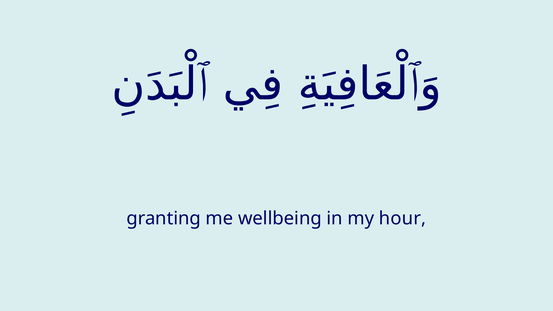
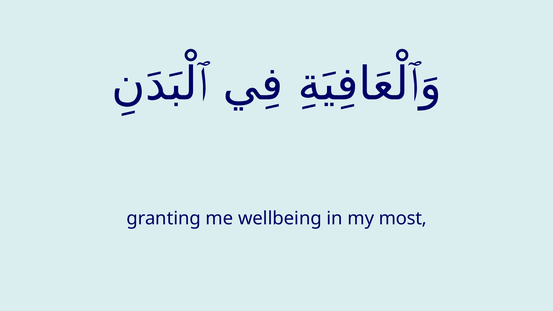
hour: hour -> most
